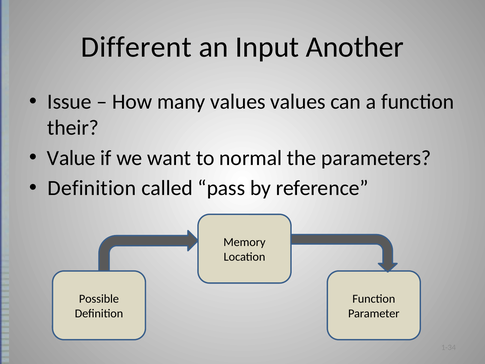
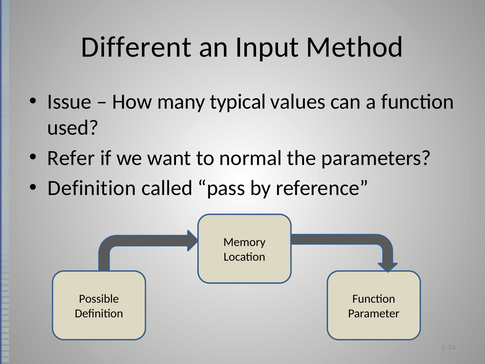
Another: Another -> Method
many values: values -> typical
their: their -> used
Value: Value -> Refer
